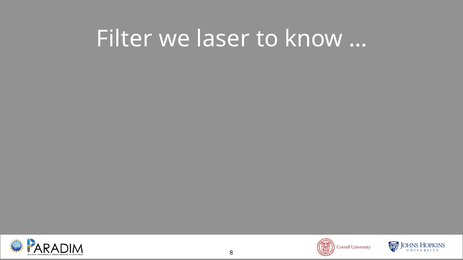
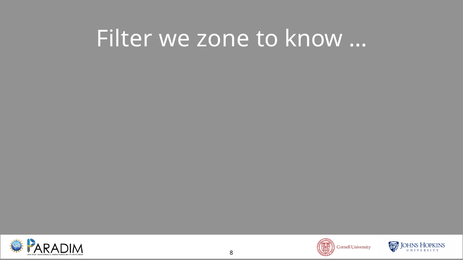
laser: laser -> zone
